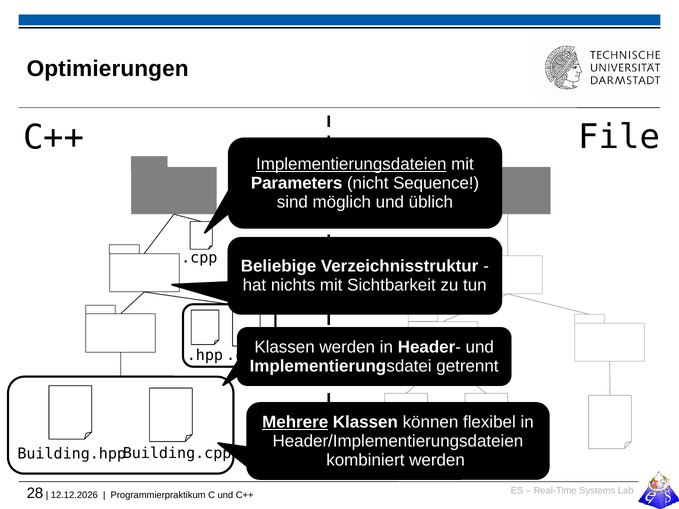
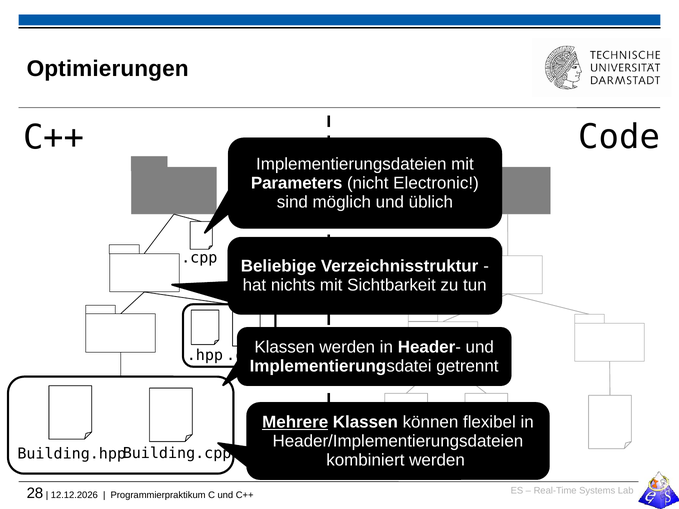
File: File -> Code
Implementierungsdateien underline: present -> none
Sequence: Sequence -> Electronic
